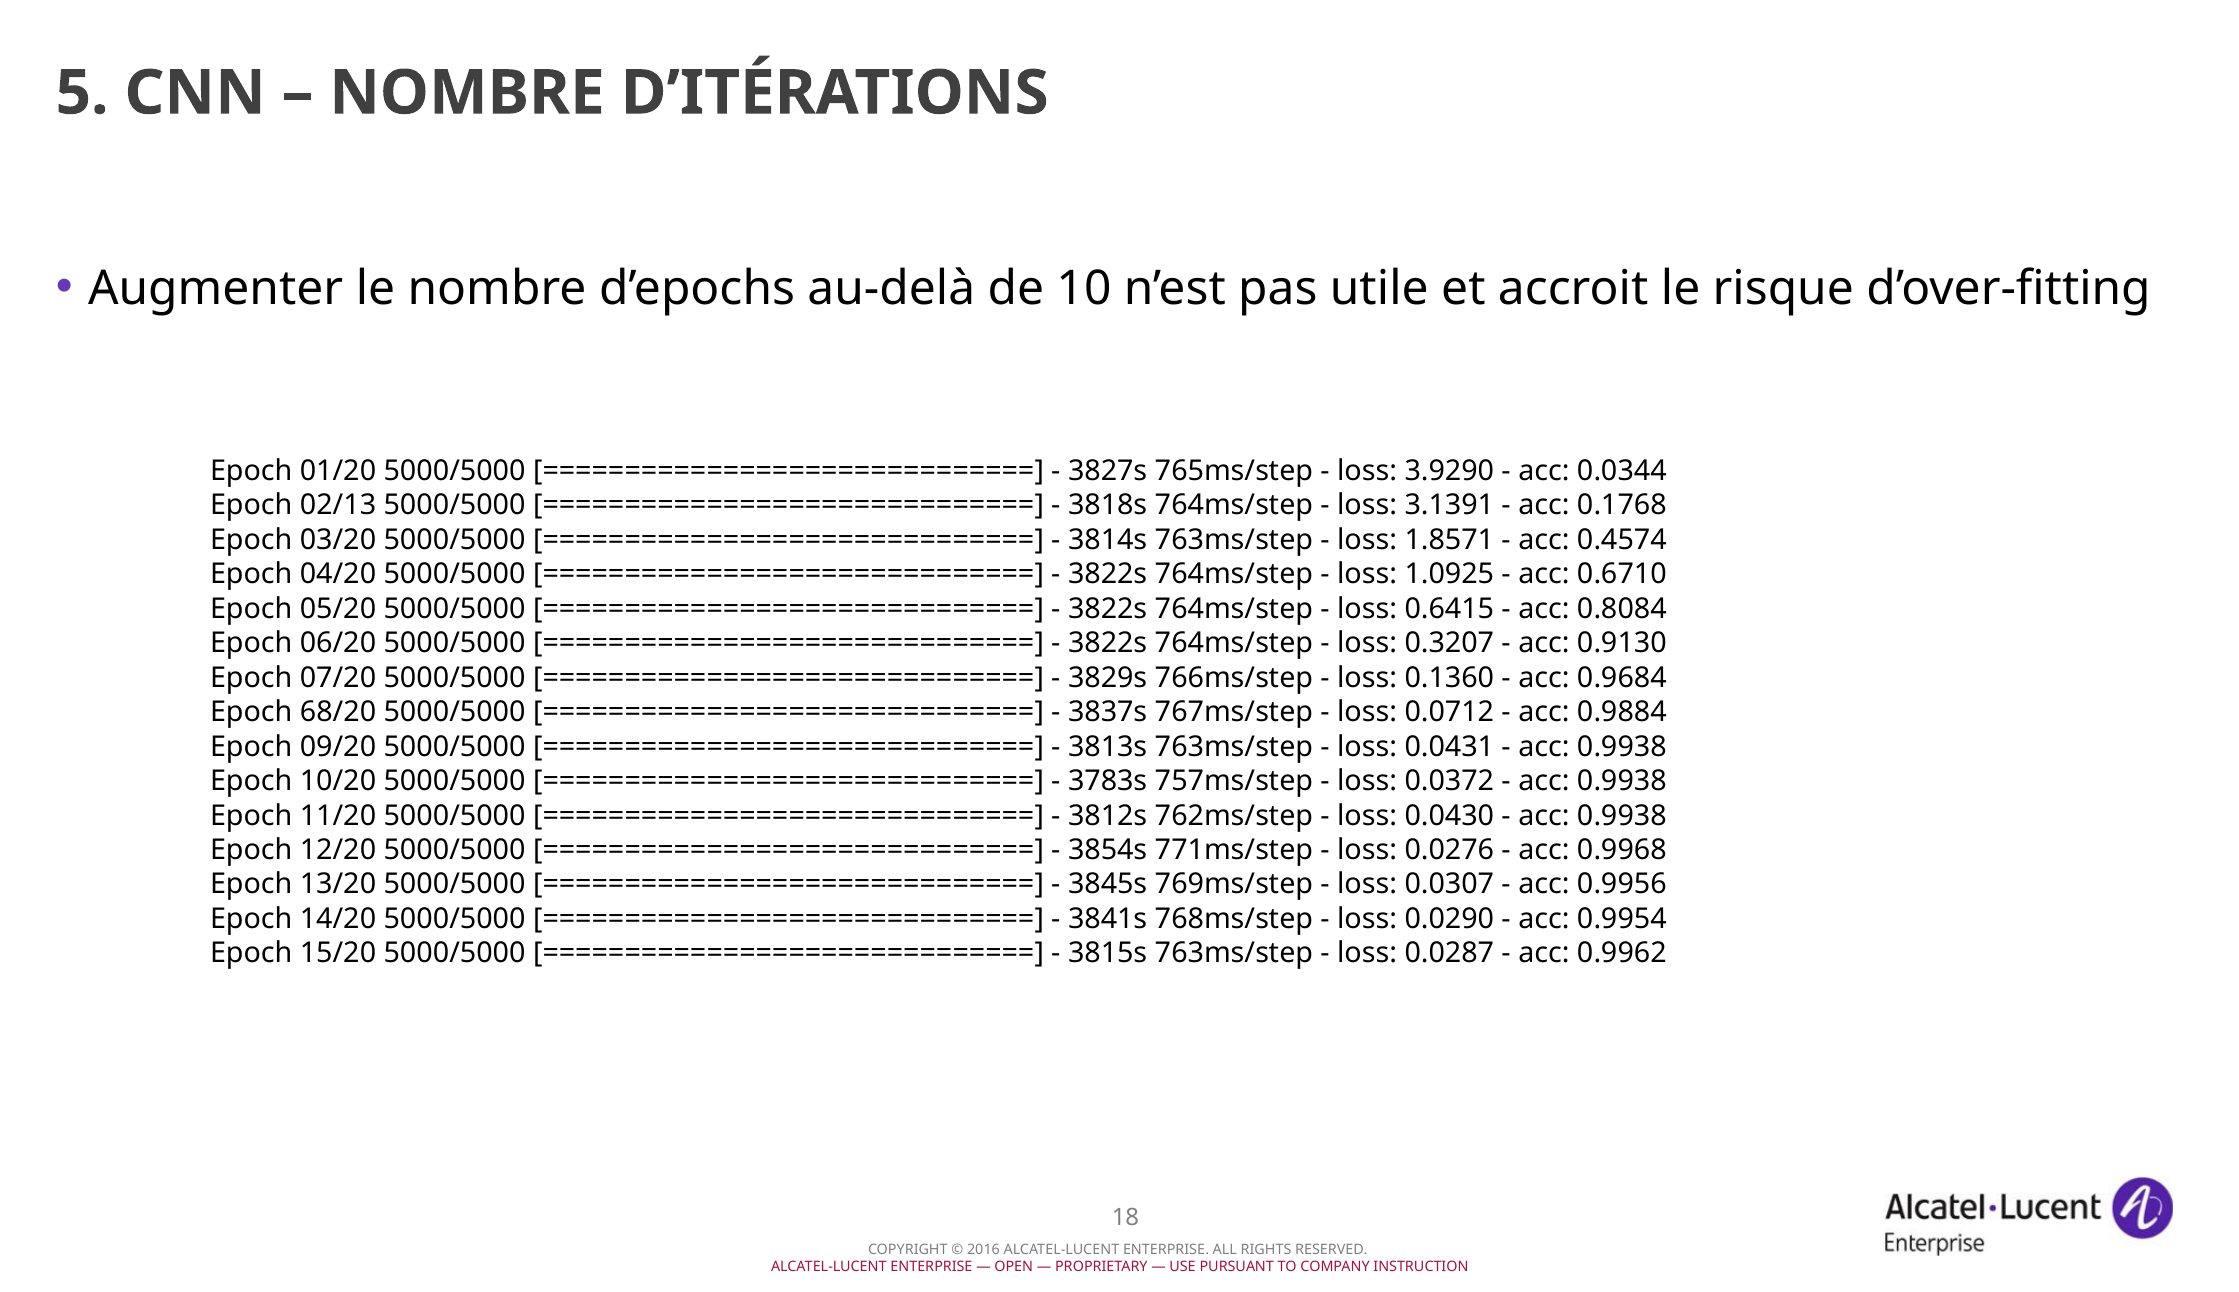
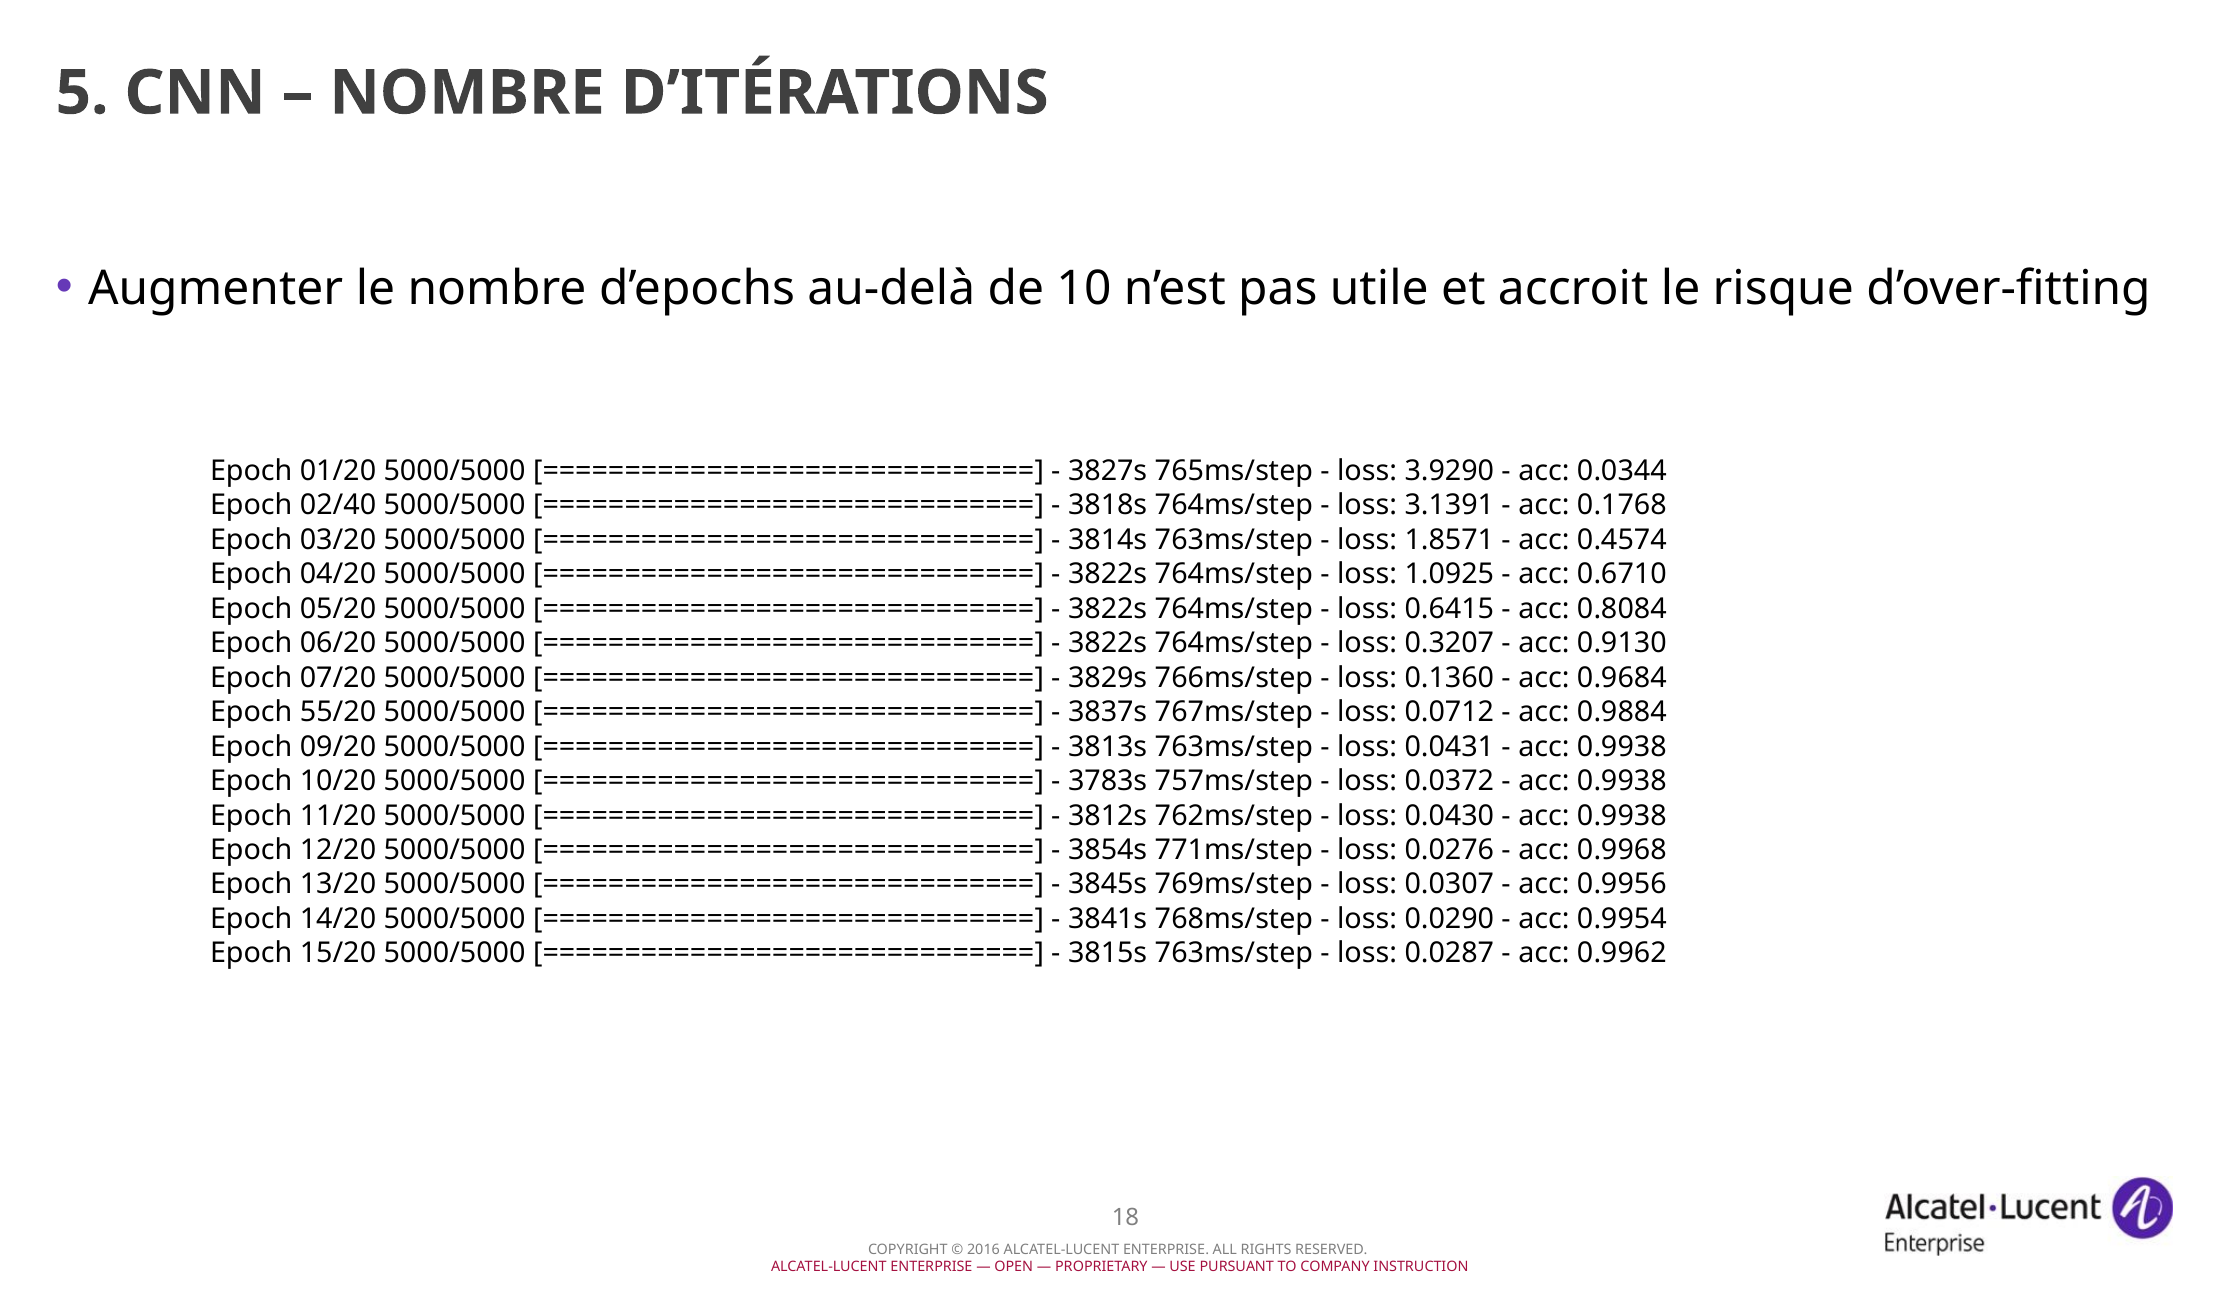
02/13: 02/13 -> 02/40
68/20: 68/20 -> 55/20
